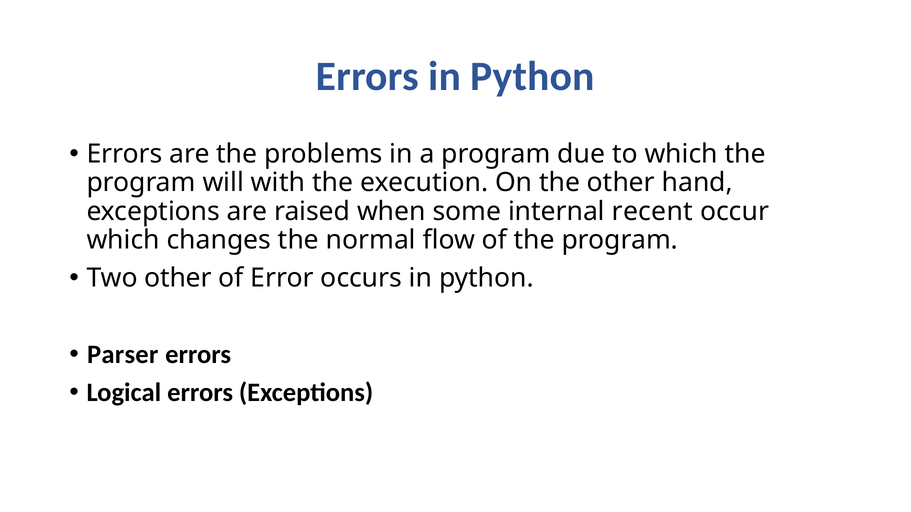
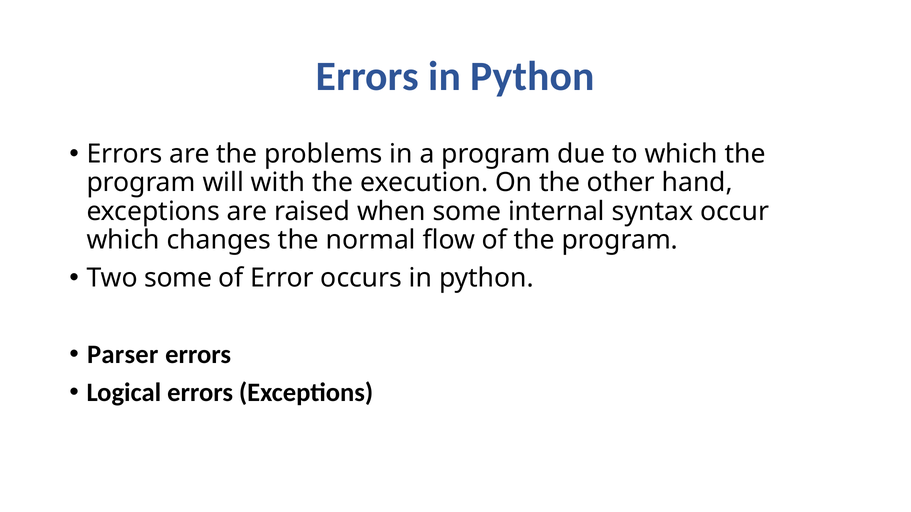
recent: recent -> syntax
Two other: other -> some
